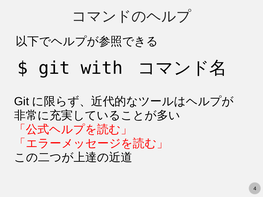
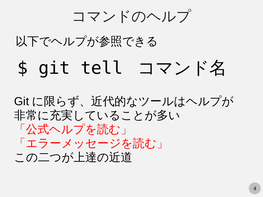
with: with -> tell
